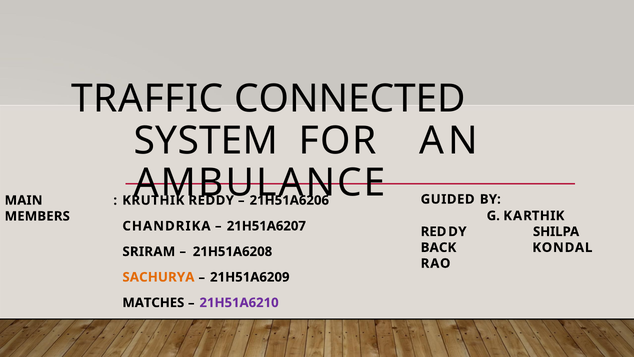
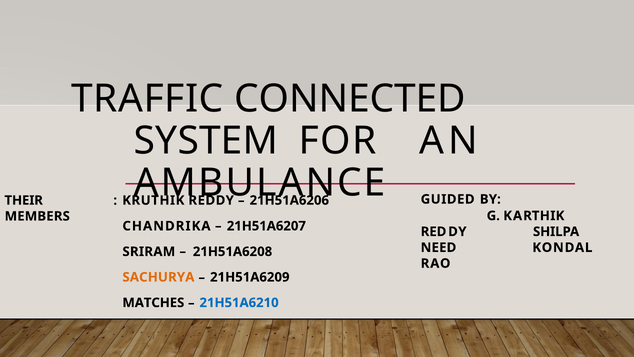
MAIN: MAIN -> THEIR
BACK: BACK -> NEED
21H51A6210 colour: purple -> blue
